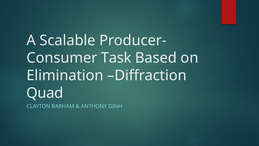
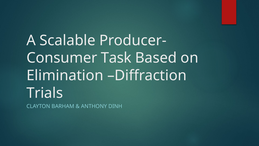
Quad: Quad -> Trials
